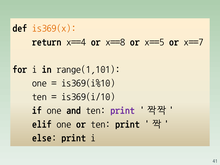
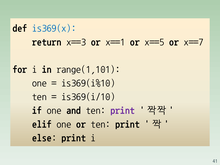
is369(x colour: orange -> blue
x==4: x==4 -> x==3
x==8: x==8 -> x==1
